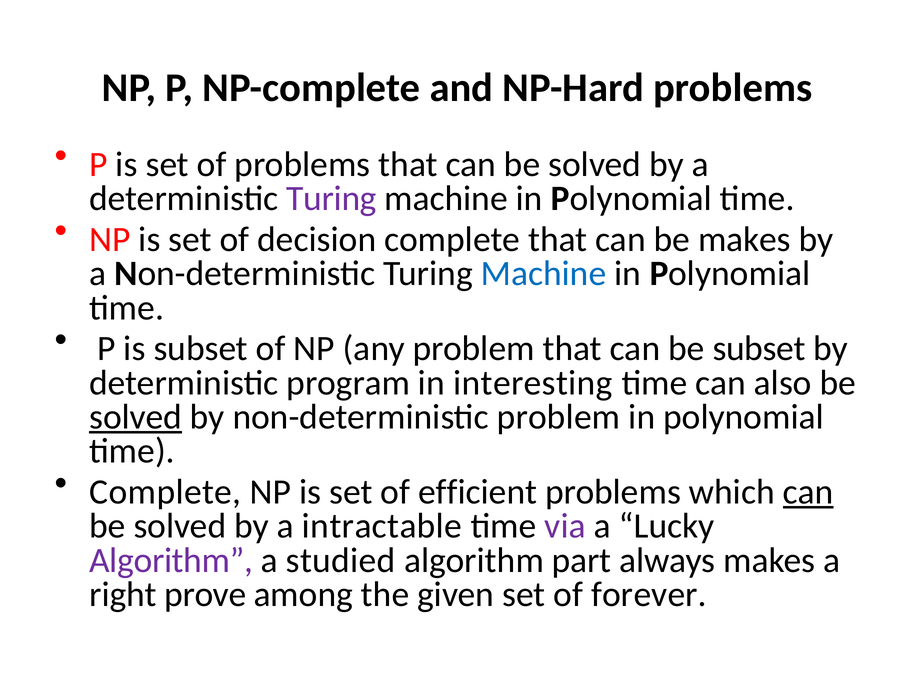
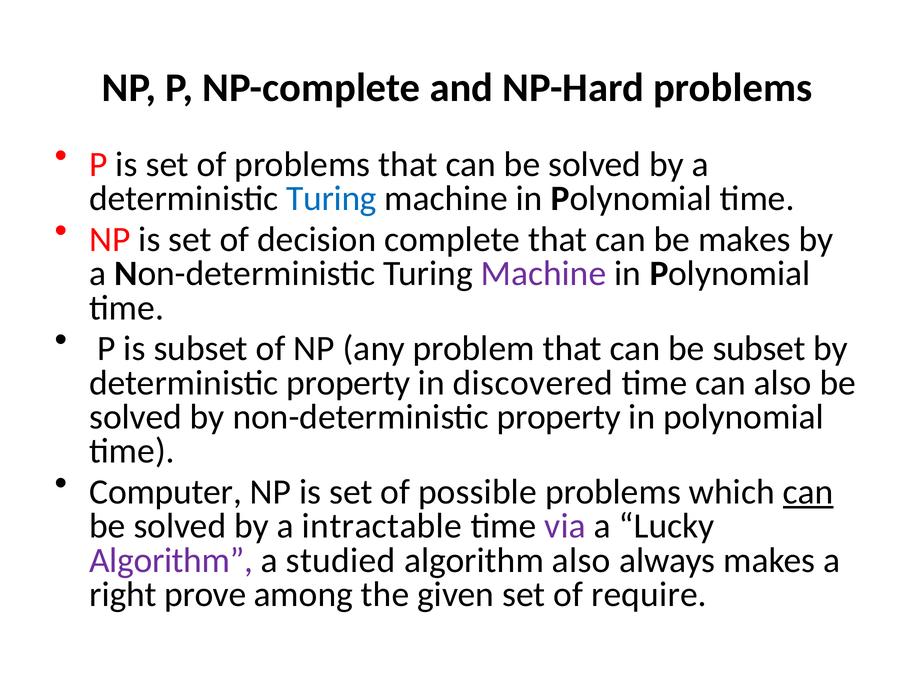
Turing at (331, 198) colour: purple -> blue
Machine at (544, 273) colour: blue -> purple
deterministic program: program -> property
interesting: interesting -> discovered
solved at (136, 417) underline: present -> none
non-deterministic problem: problem -> property
Complete at (165, 491): Complete -> Computer
efficient: efficient -> possible
algorithm part: part -> also
forever: forever -> require
